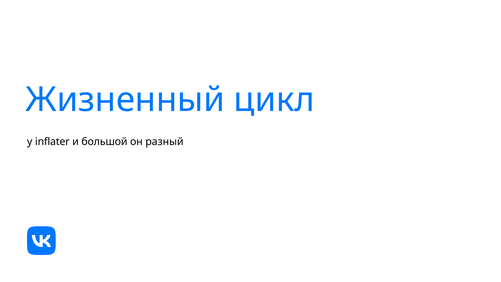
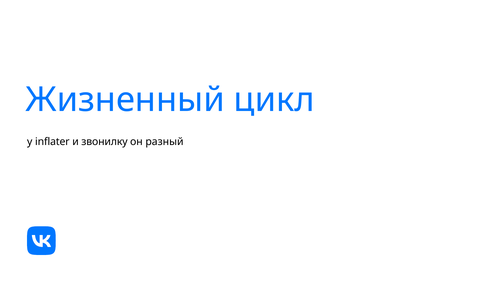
большой: большой -> звонилку
